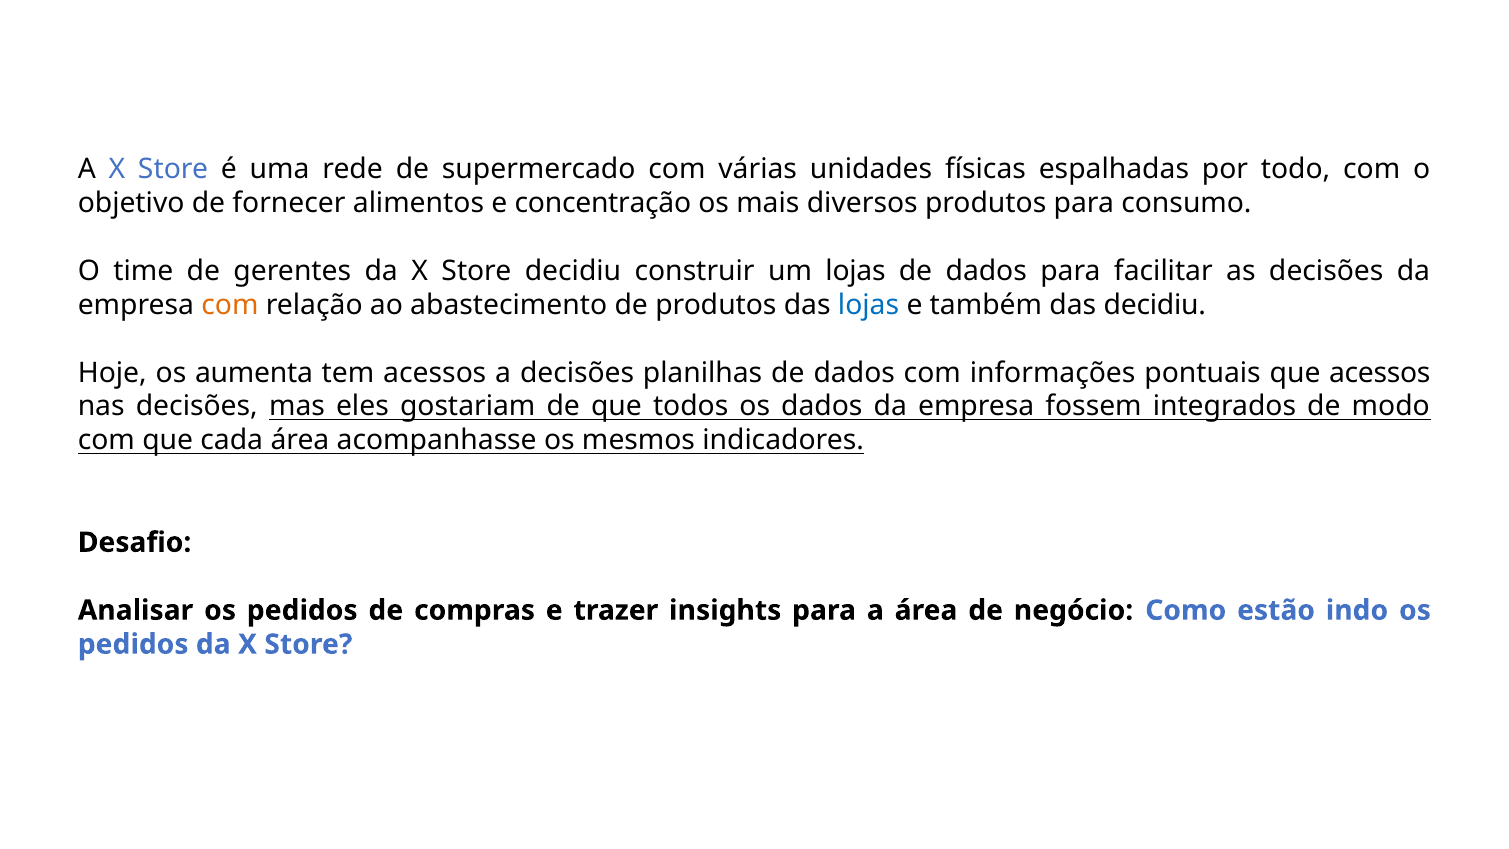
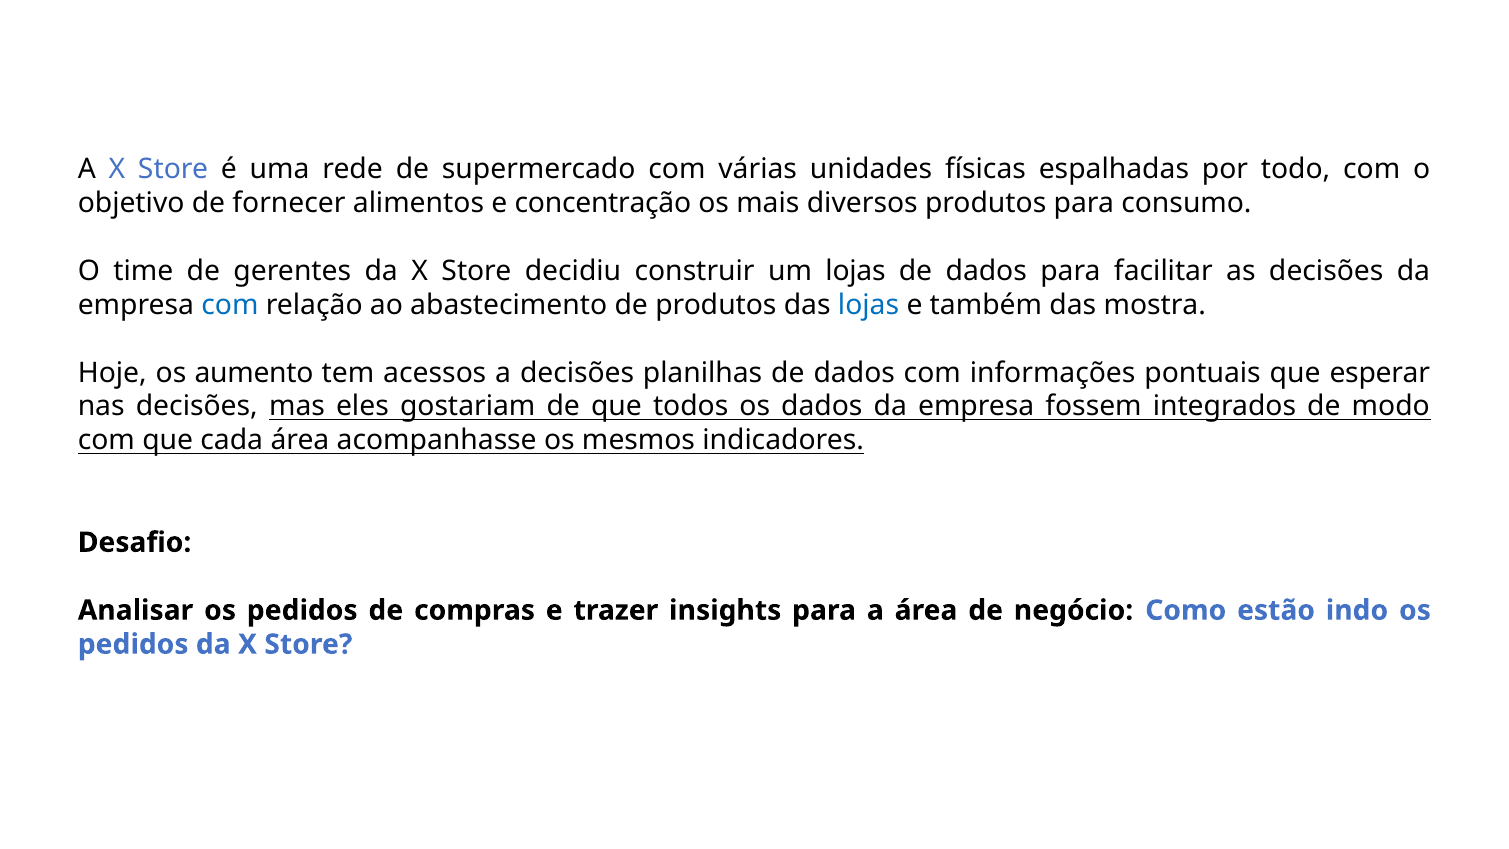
com at (230, 305) colour: orange -> blue
das decidiu: decidiu -> mostra
aumenta: aumenta -> aumento
que acessos: acessos -> esperar
